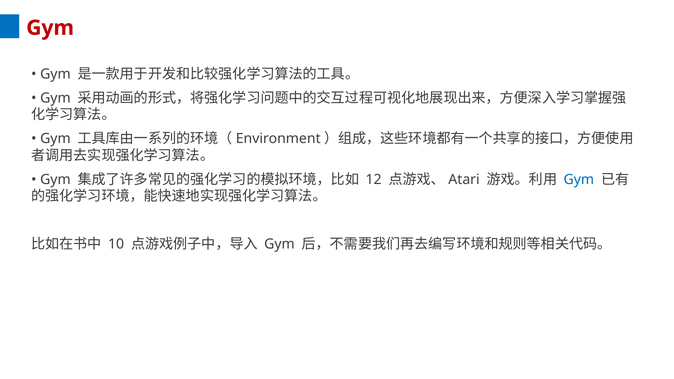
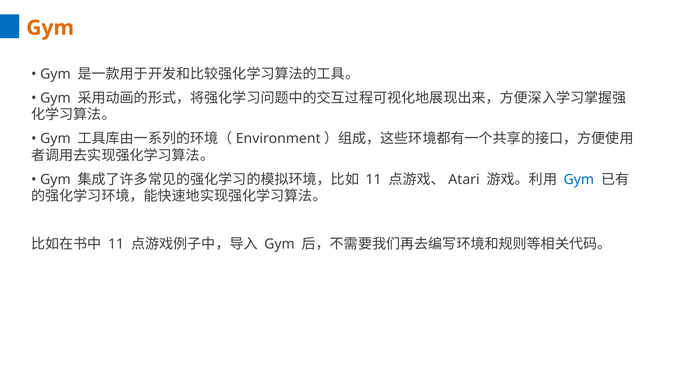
Gym at (50, 28) colour: red -> orange
12 at (374, 180): 12 -> 11
10 at (116, 244): 10 -> 11
